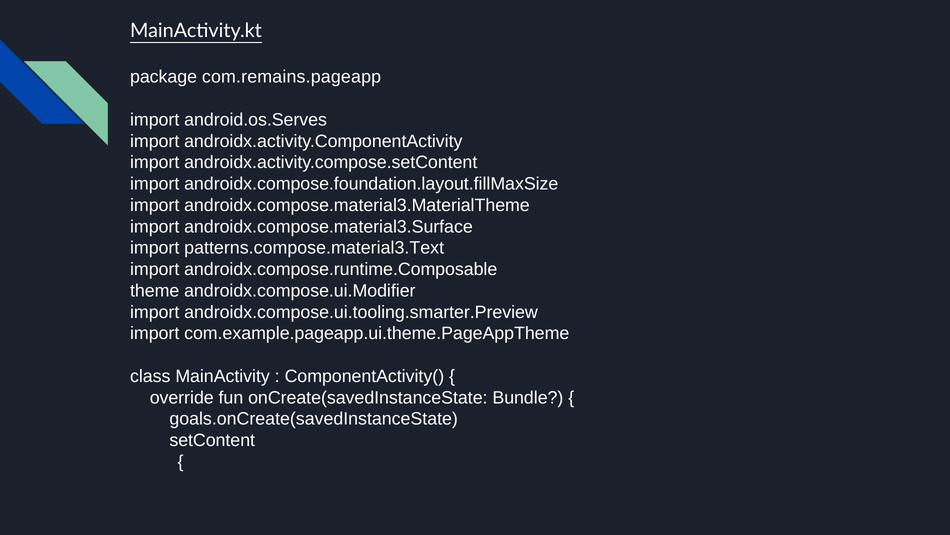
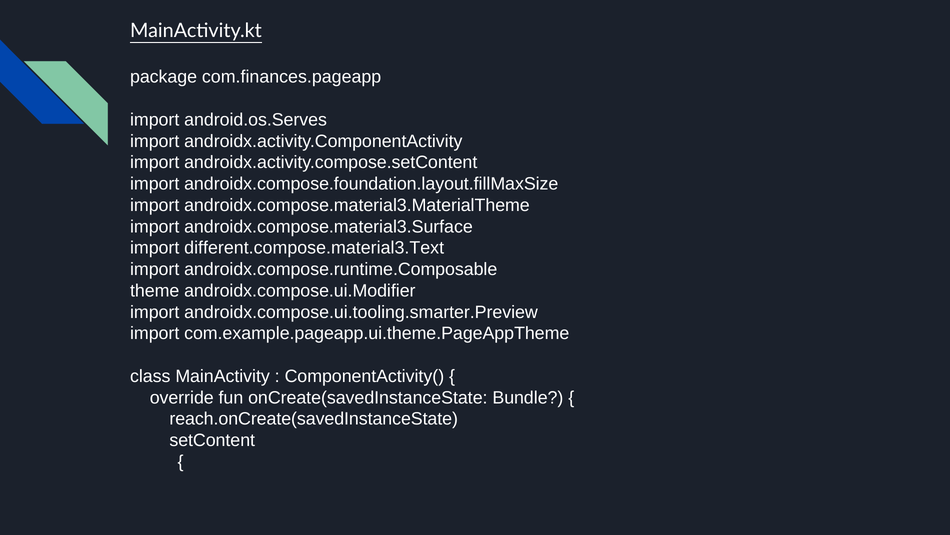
com.remains.pageapp: com.remains.pageapp -> com.finances.pageapp
patterns.compose.material3.Text: patterns.compose.material3.Text -> different.compose.material3.Text
goals.onCreate(savedInstanceState: goals.onCreate(savedInstanceState -> reach.onCreate(savedInstanceState
